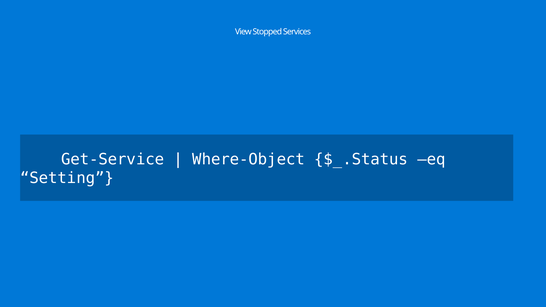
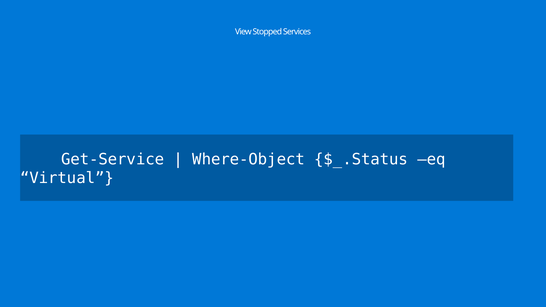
Setting: Setting -> Virtual
